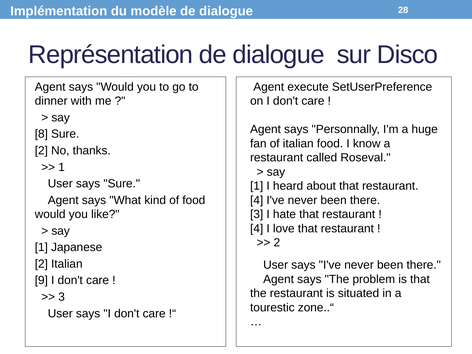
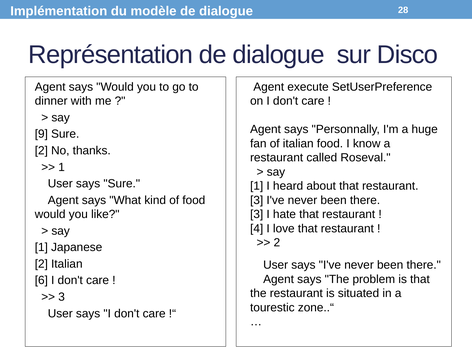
8: 8 -> 9
4 at (257, 200): 4 -> 3
9: 9 -> 6
